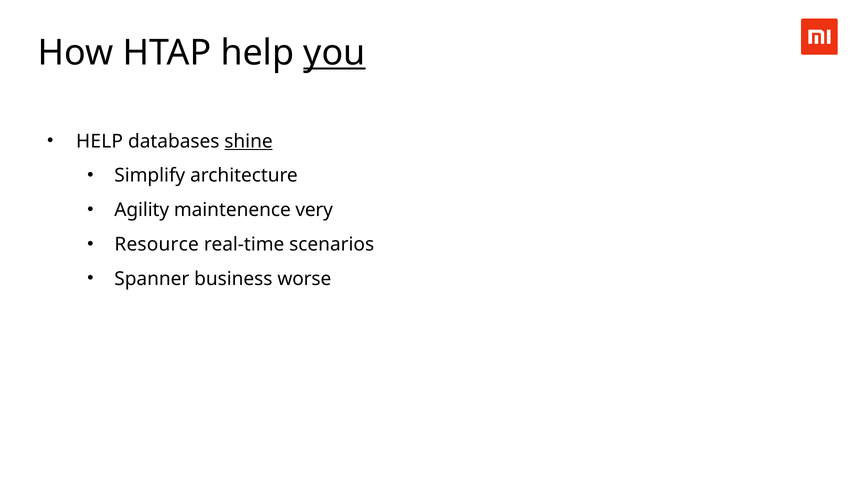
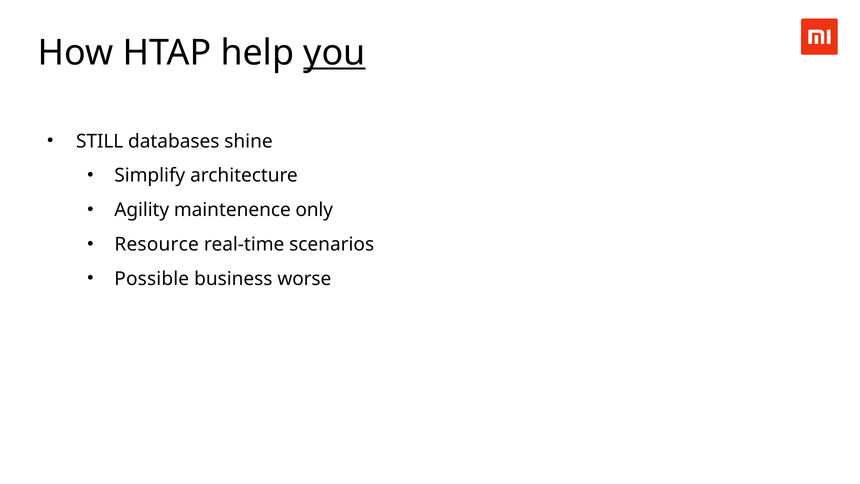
HELP at (100, 141): HELP -> STILL
shine underline: present -> none
very: very -> only
Spanner: Spanner -> Possible
